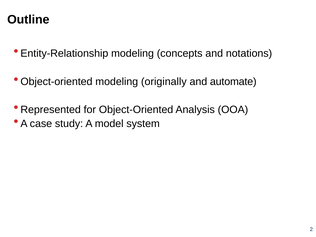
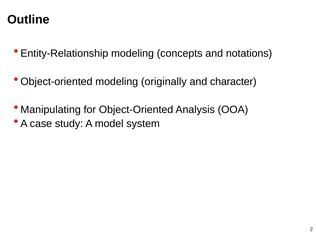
automate: automate -> character
Represented: Represented -> Manipulating
